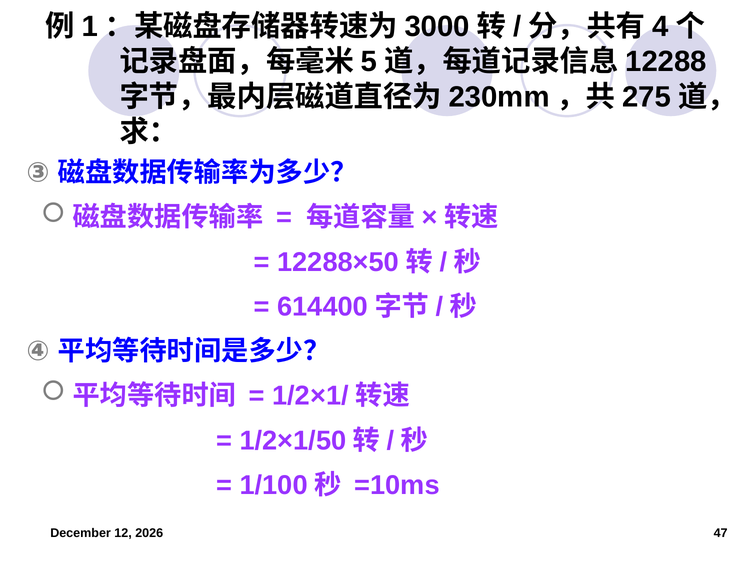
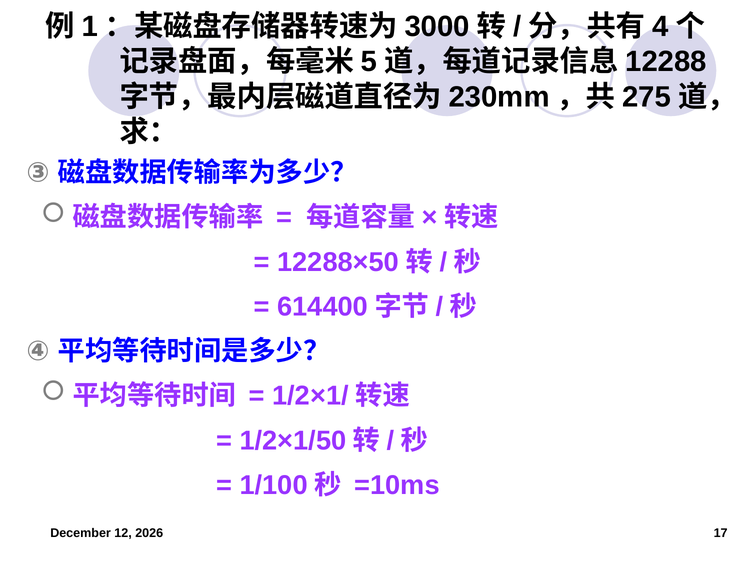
47: 47 -> 17
